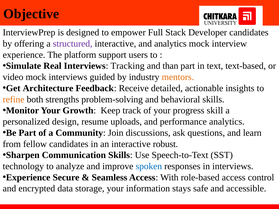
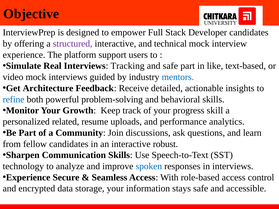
and analytics: analytics -> technical
and than: than -> safe
text: text -> like
mentors colour: orange -> blue
refine colour: orange -> blue
strengths: strengths -> powerful
design: design -> related
